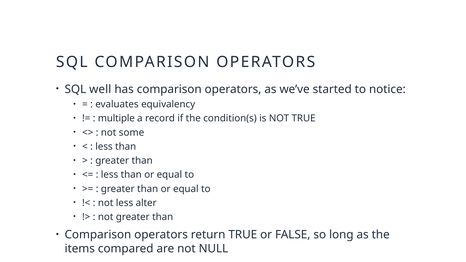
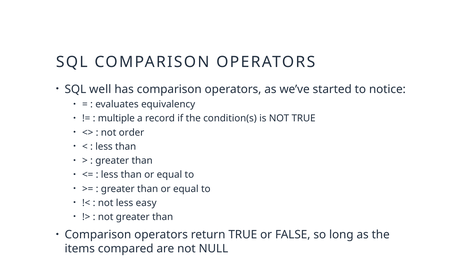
some: some -> order
alter: alter -> easy
